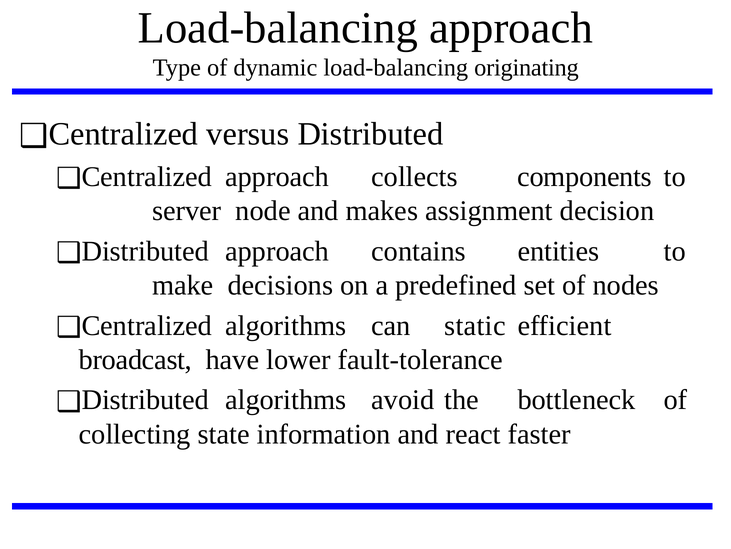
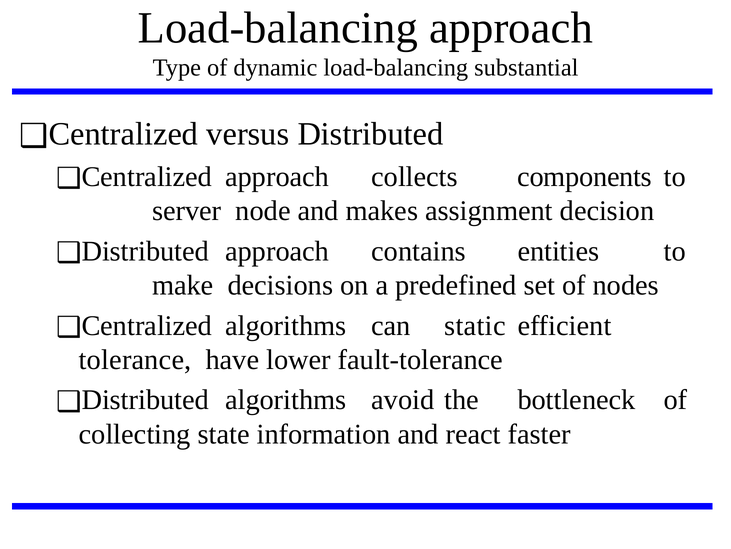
originating: originating -> substantial
broadcast: broadcast -> tolerance
